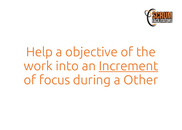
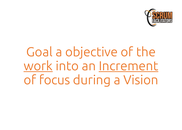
Help: Help -> Goal
work underline: none -> present
Other: Other -> Vision
